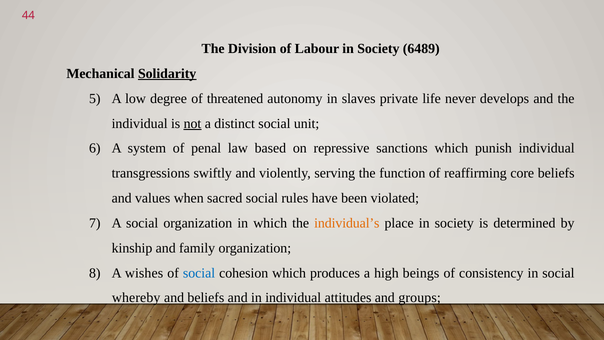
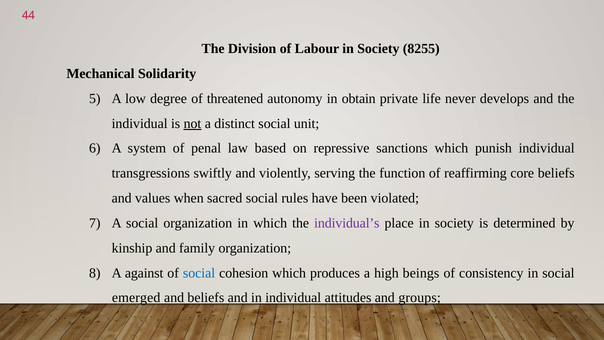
6489: 6489 -> 8255
Solidarity underline: present -> none
slaves: slaves -> obtain
individual’s colour: orange -> purple
wishes: wishes -> against
whereby: whereby -> emerged
